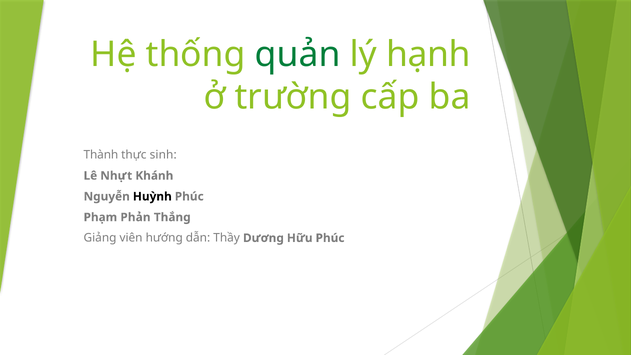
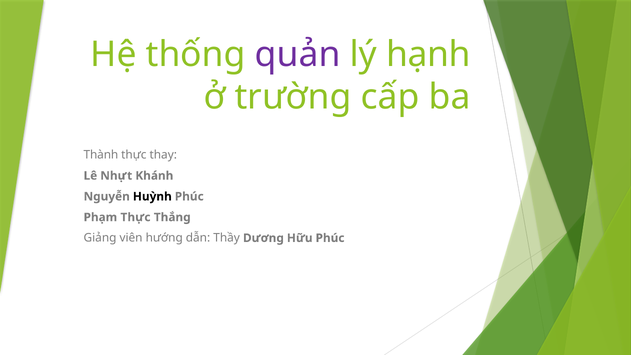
quản colour: green -> purple
sinh: sinh -> thay
Phạm Phản: Phản -> Thực
